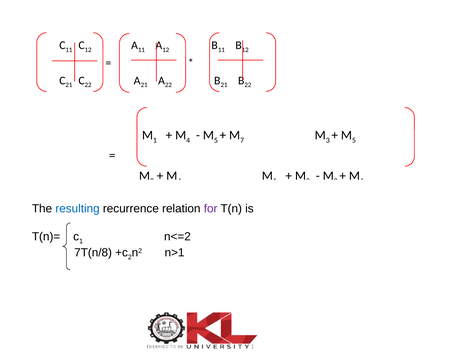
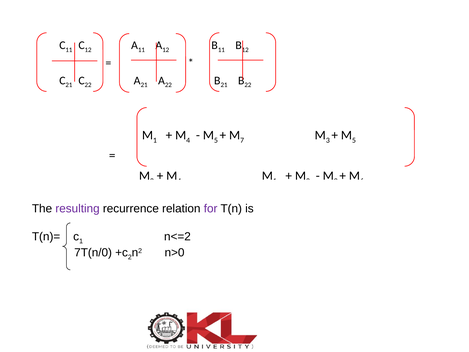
resulting colour: blue -> purple
7T(n/8: 7T(n/8 -> 7T(n/0
n>1: n>1 -> n>0
